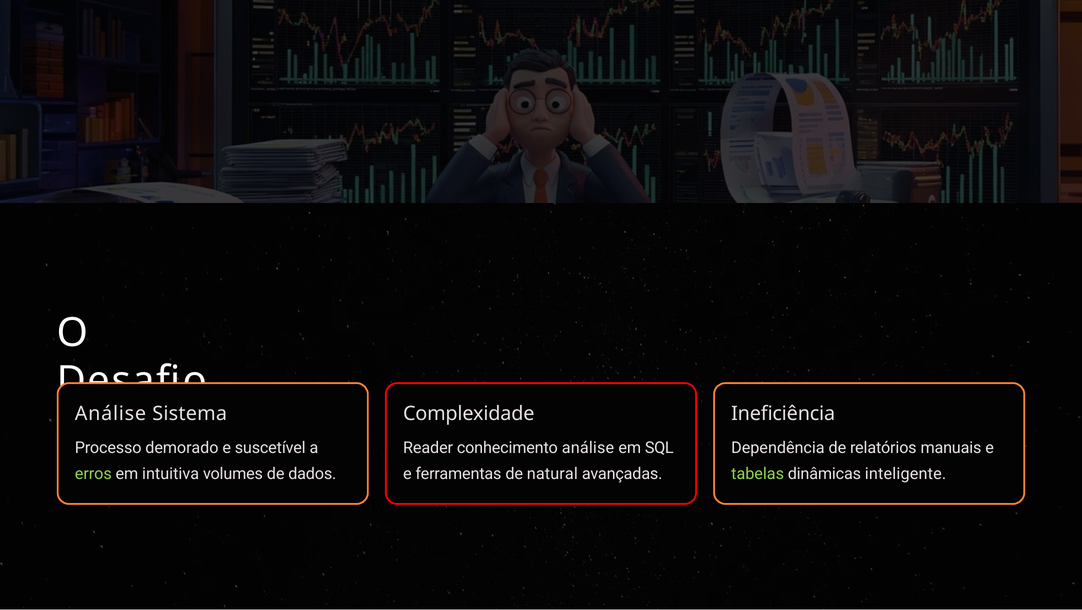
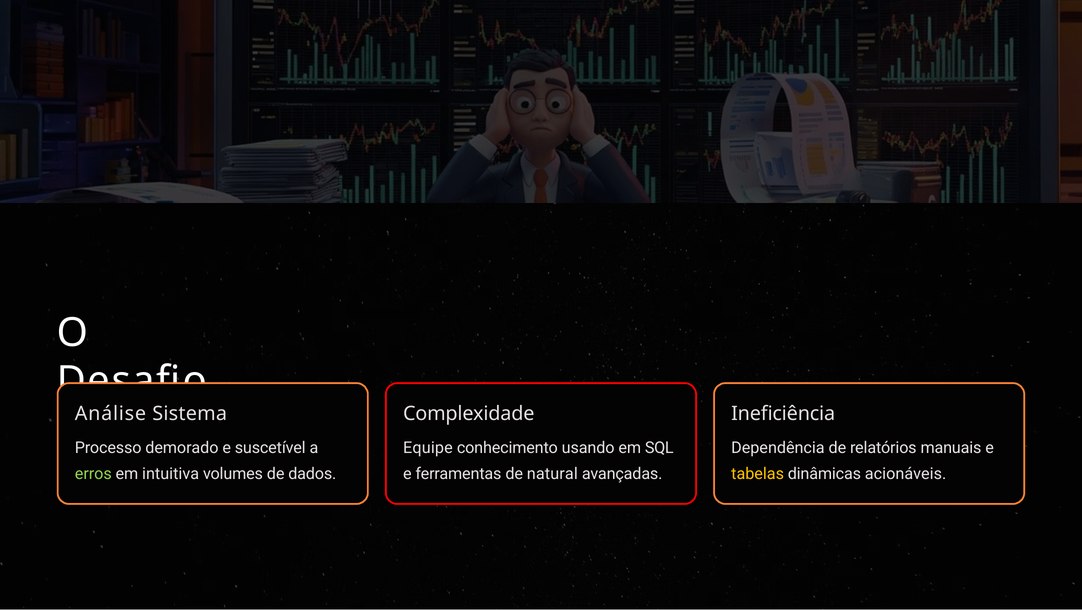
Reader: Reader -> Equipe
conhecimento análise: análise -> usando
tabelas colour: light green -> yellow
inteligente: inteligente -> acionáveis
